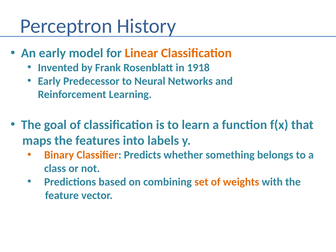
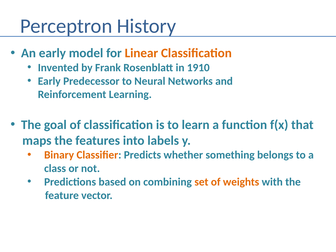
1918: 1918 -> 1910
